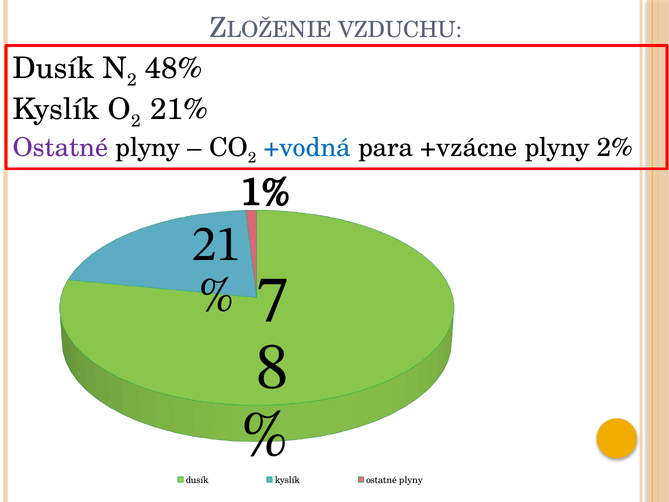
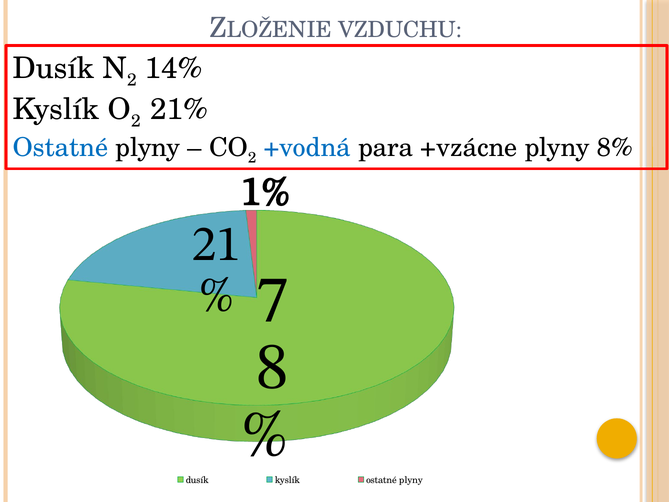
48%: 48% -> 14%
Ostatné at (60, 147) colour: purple -> blue
2%: 2% -> 8%
